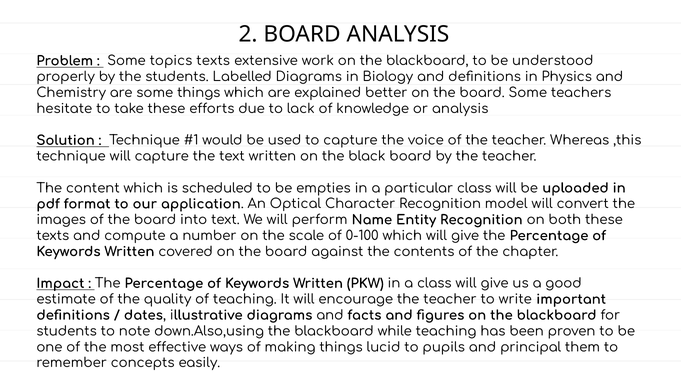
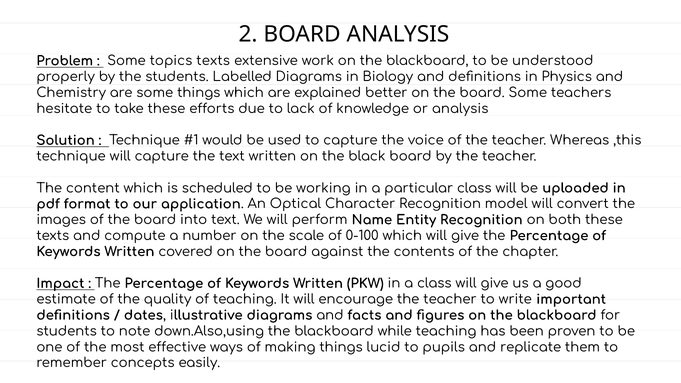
empties: empties -> working
principal: principal -> replicate
